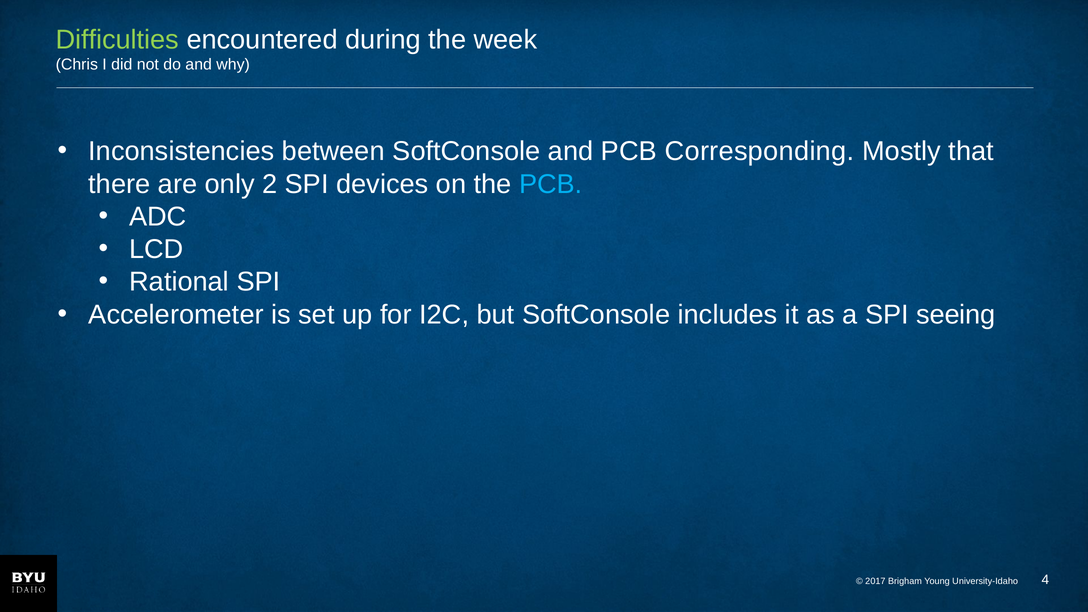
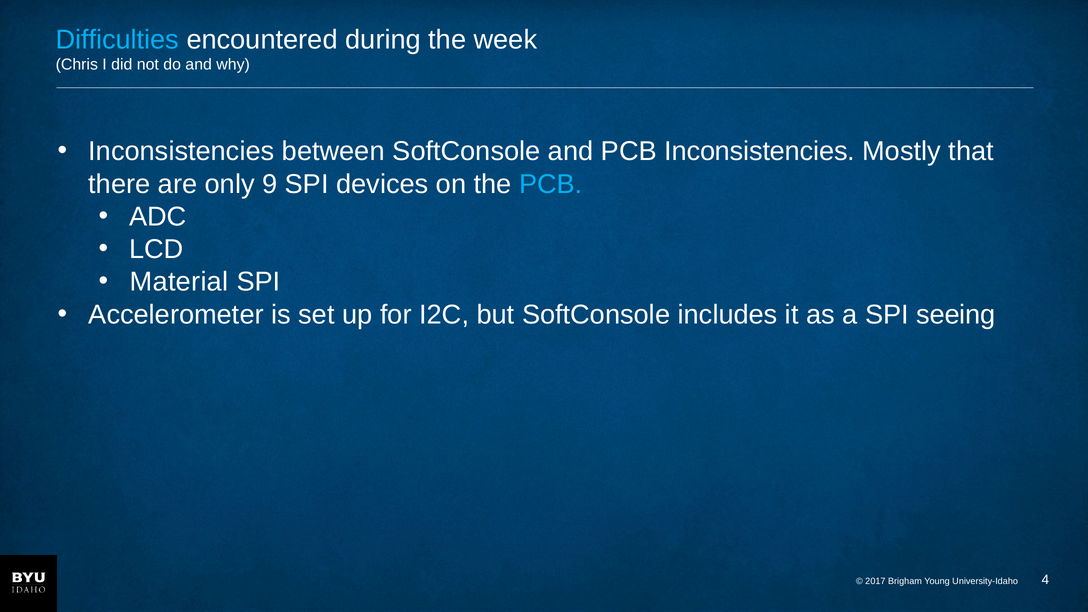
Difficulties colour: light green -> light blue
PCB Corresponding: Corresponding -> Inconsistencies
2: 2 -> 9
Rational: Rational -> Material
